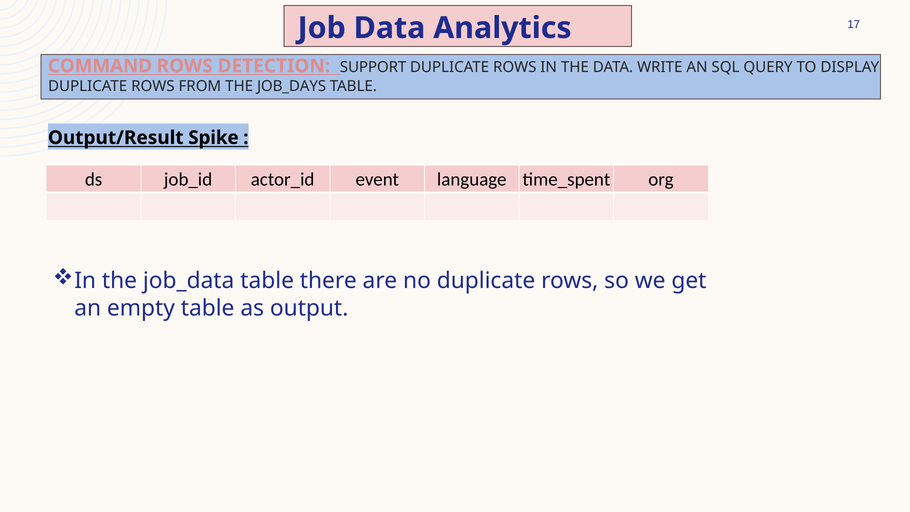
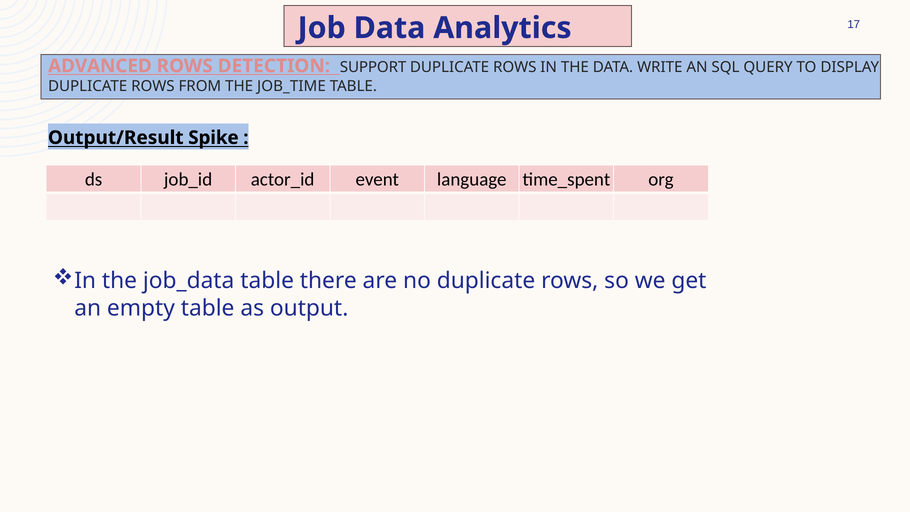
COMMAND: COMMAND -> ADVANCED
JOB_DAYS: JOB_DAYS -> JOB_TIME
